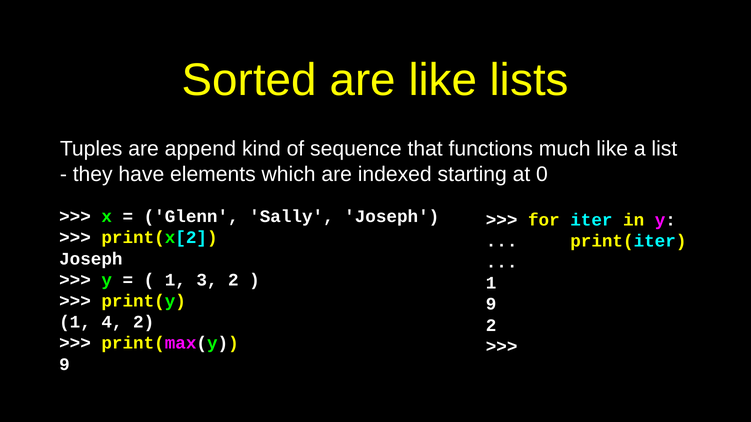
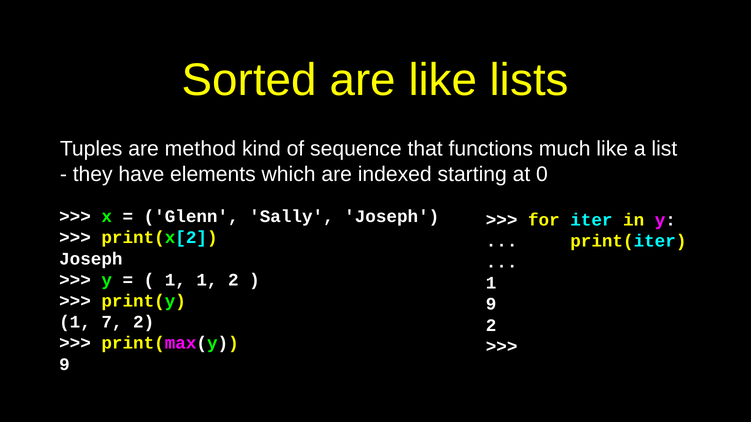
append: append -> method
1 3: 3 -> 1
4: 4 -> 7
